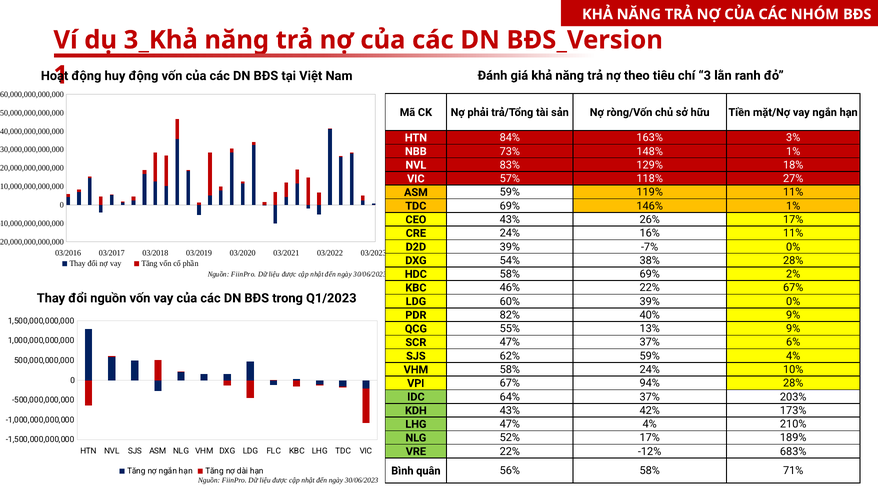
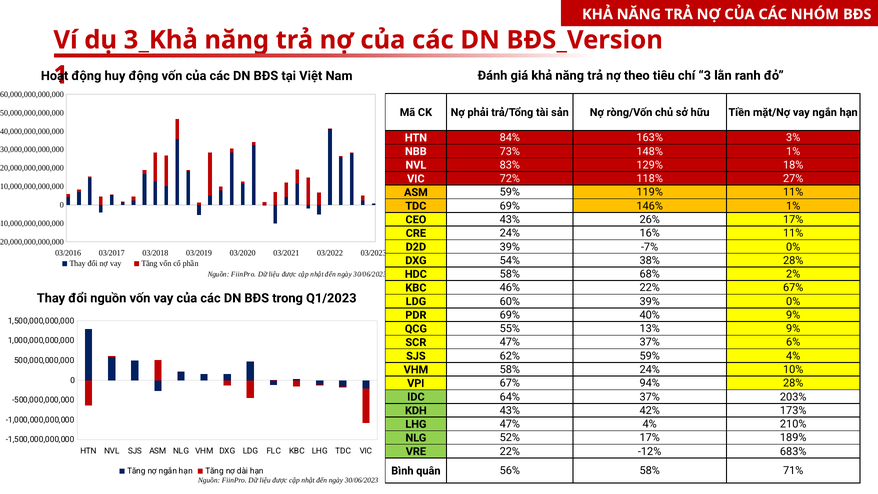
57%: 57% -> 72%
58% 69%: 69% -> 68%
PDR 82%: 82% -> 69%
